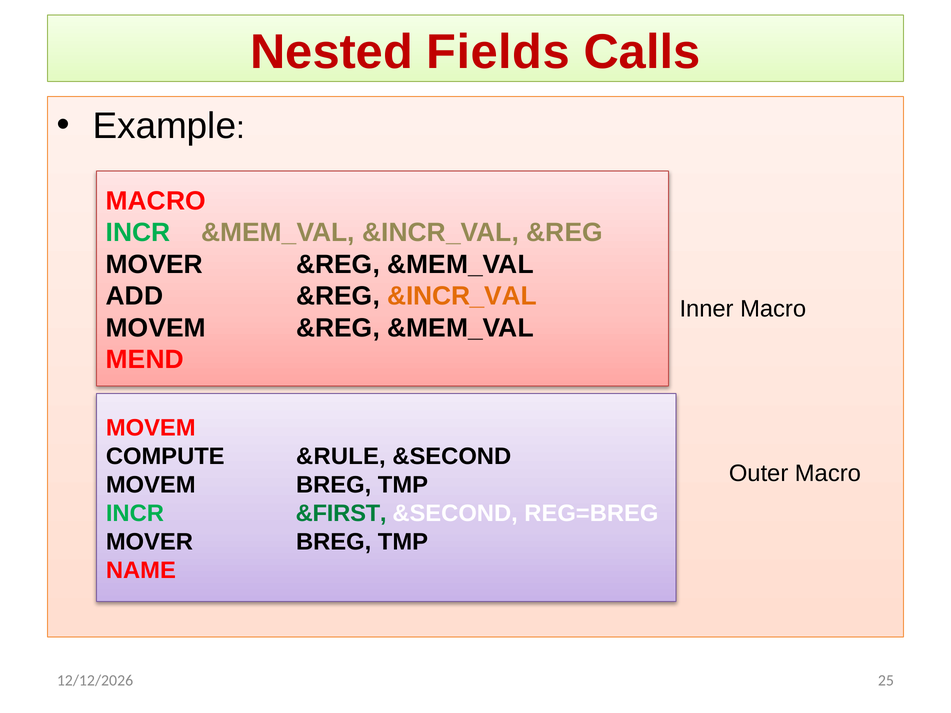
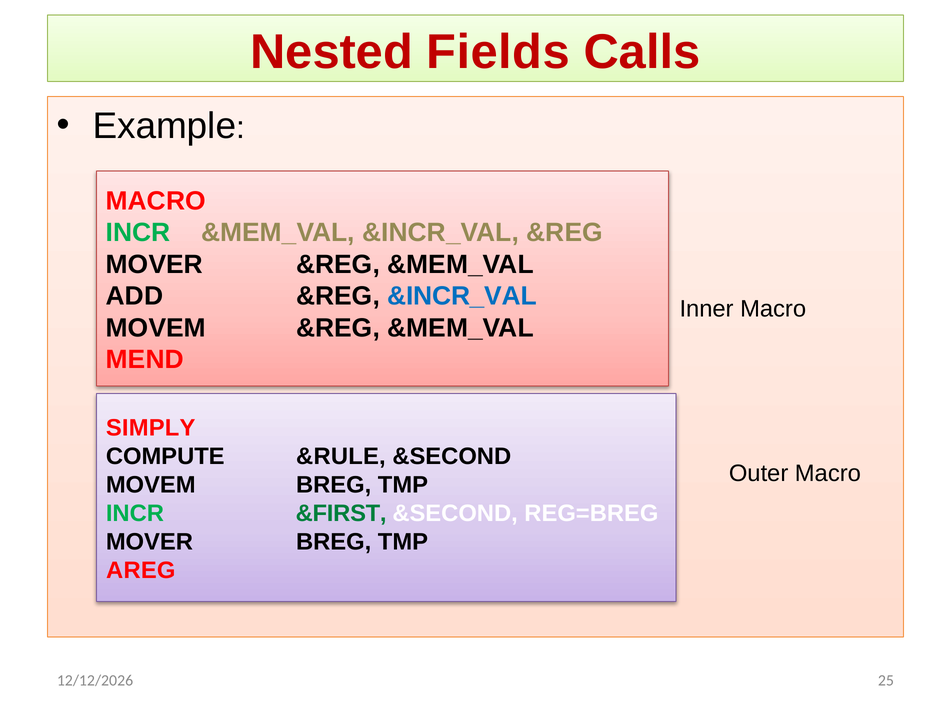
&INCR_VAL at (462, 296) colour: orange -> blue
MOVEM at (151, 428): MOVEM -> SIMPLY
NAME: NAME -> AREG
